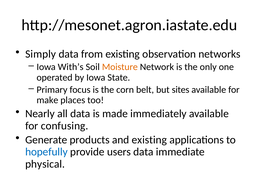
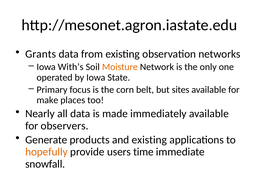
Simply: Simply -> Grants
confusing: confusing -> observers
hopefully colour: blue -> orange
users data: data -> time
physical: physical -> snowfall
